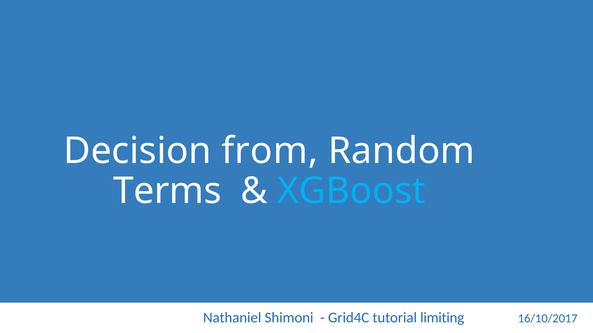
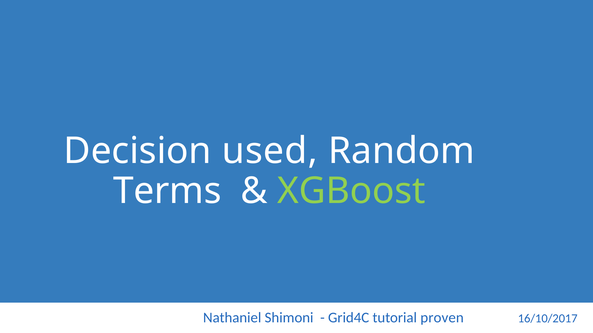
from: from -> used
XGBoost colour: light blue -> light green
limiting: limiting -> proven
